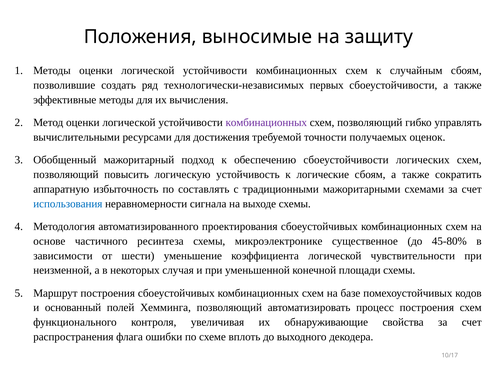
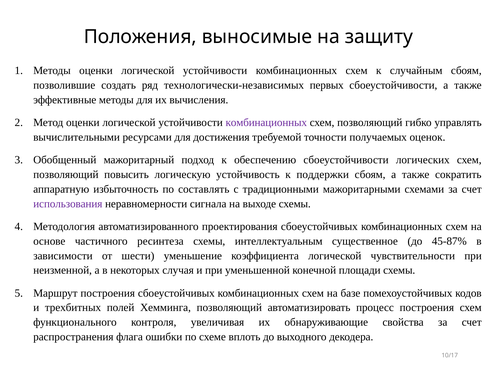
логические: логические -> поддержки
использования colour: blue -> purple
микроэлектронике: микроэлектронике -> интеллектуальным
45-80%: 45-80% -> 45-87%
основанный: основанный -> трехбитных
